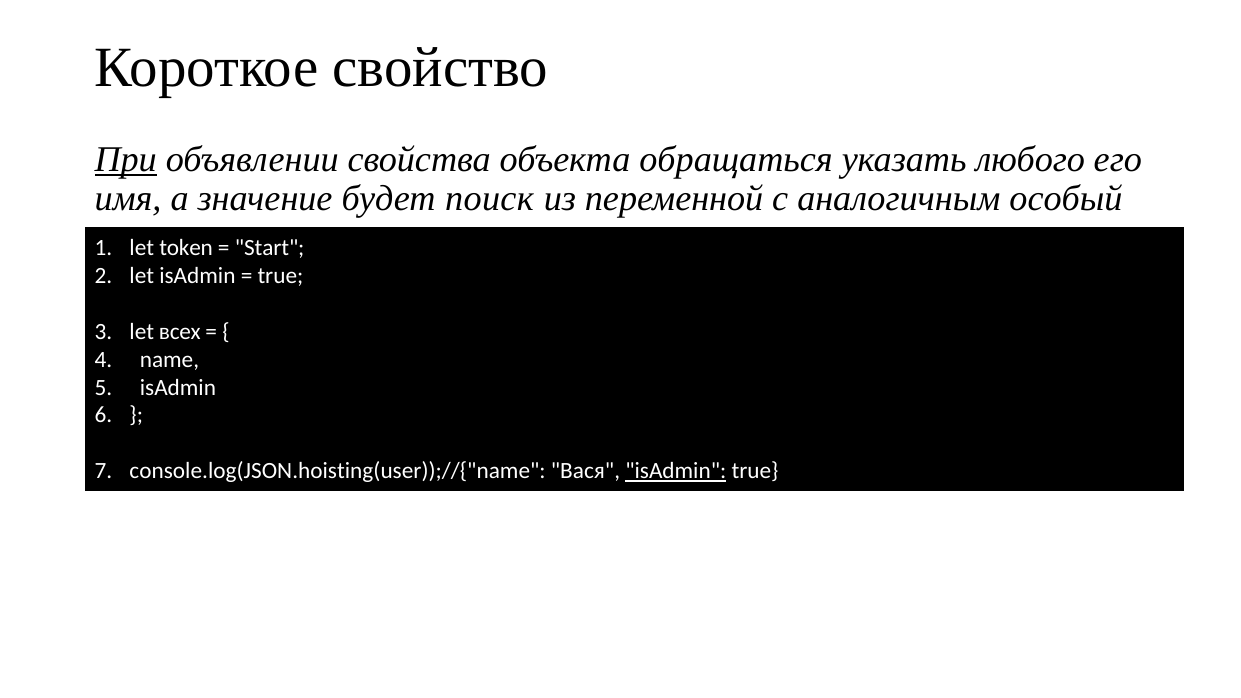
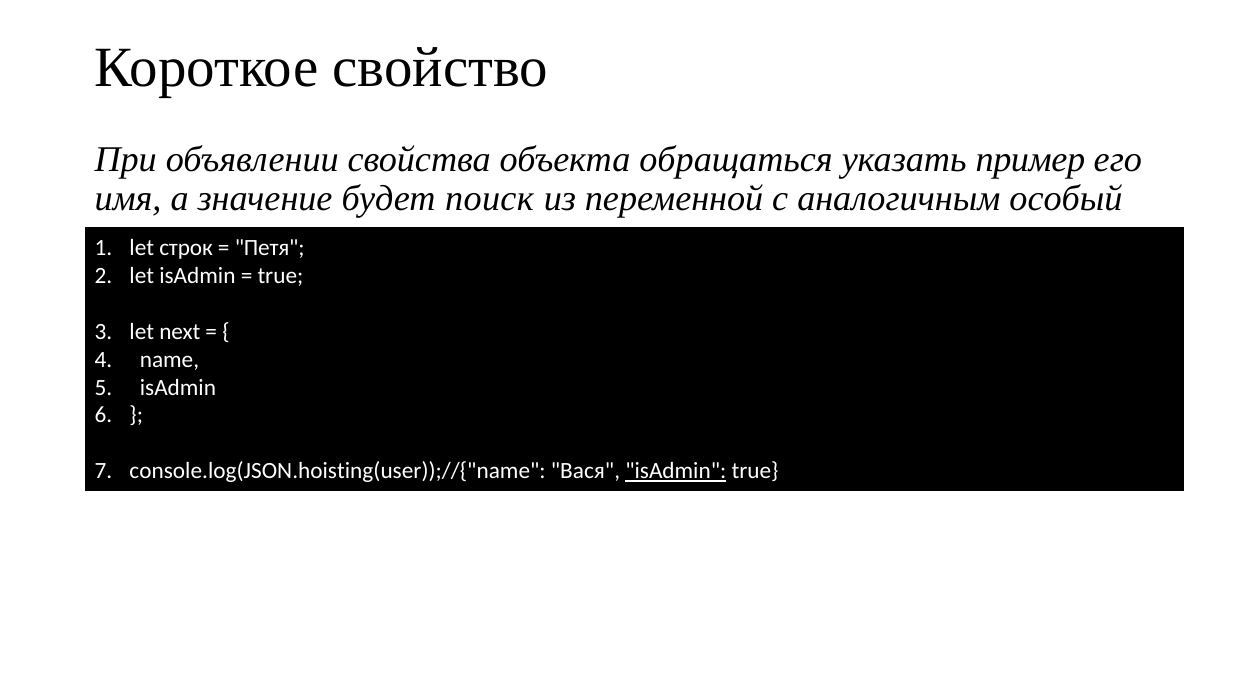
При underline: present -> none
любого: любого -> пример
token: token -> строк
Start: Start -> Петя
всех: всех -> next
